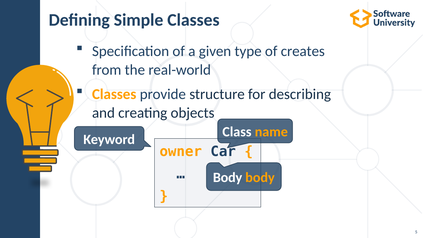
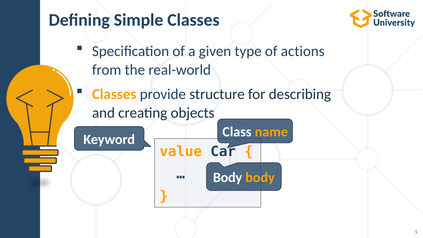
creates: creates -> actions
owner: owner -> value
